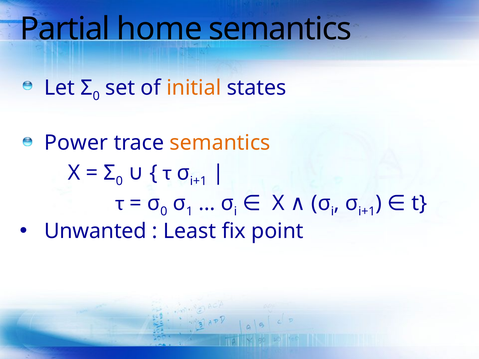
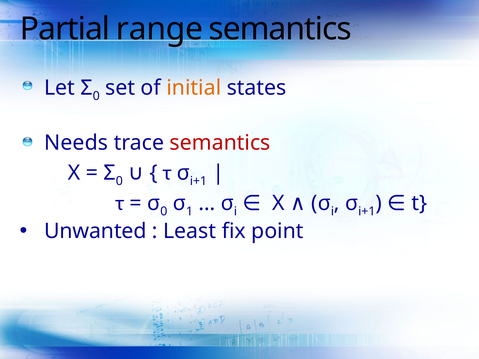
home: home -> range
Power: Power -> Needs
semantics at (220, 143) colour: orange -> red
